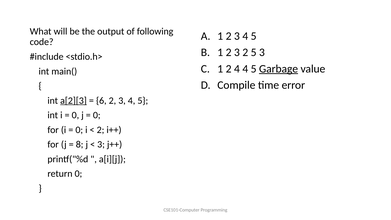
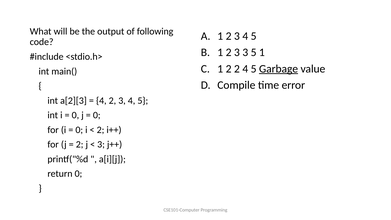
3 2: 2 -> 3
5 3: 3 -> 1
2 4: 4 -> 2
a[2][3 underline: present -> none
6 at (101, 101): 6 -> 4
8 at (80, 144): 8 -> 2
